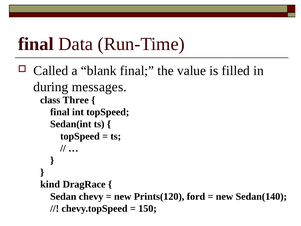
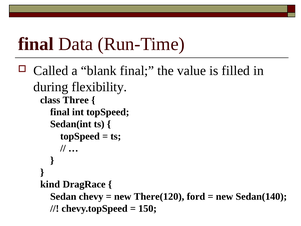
messages: messages -> flexibility
Prints(120: Prints(120 -> There(120
